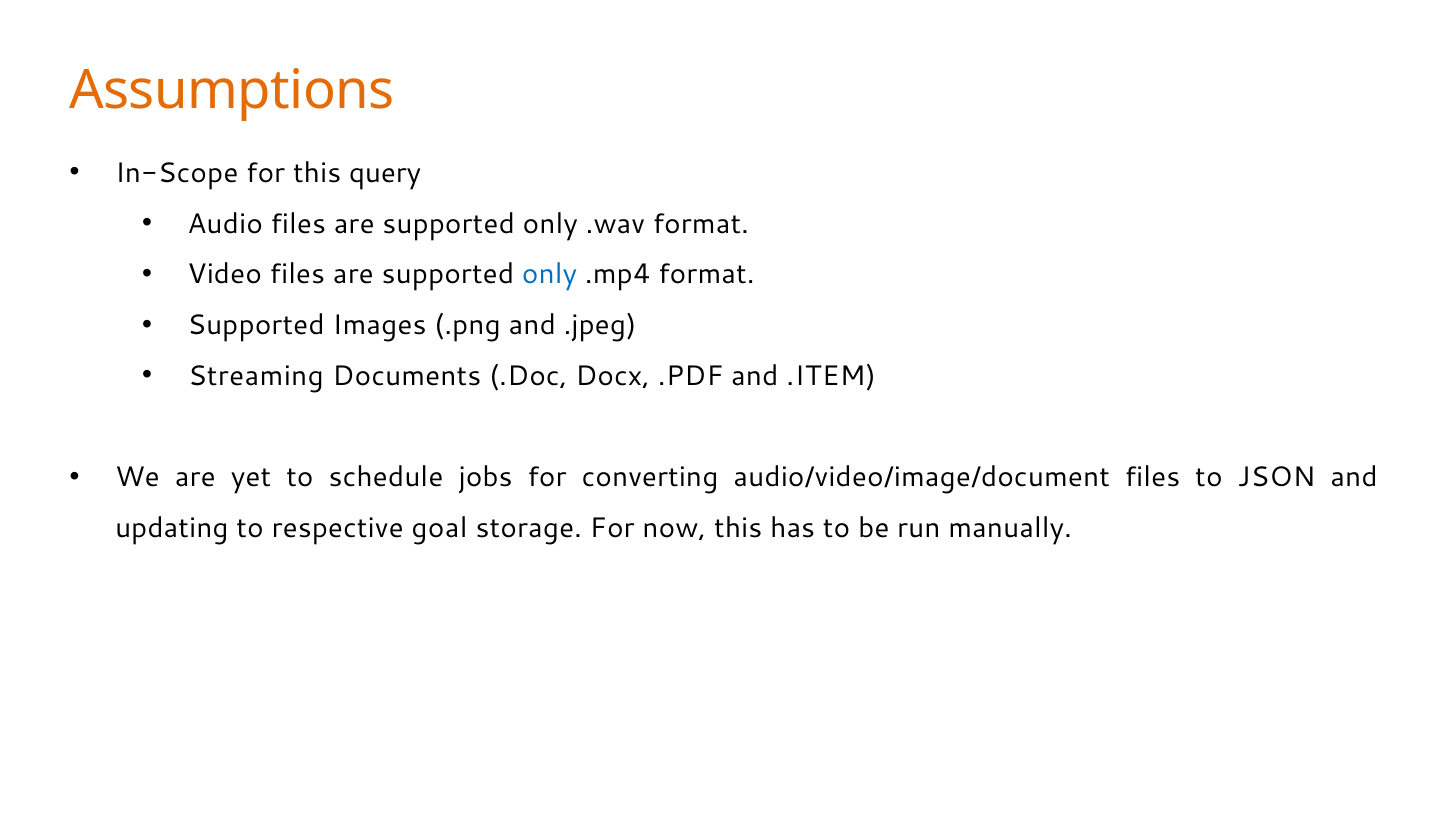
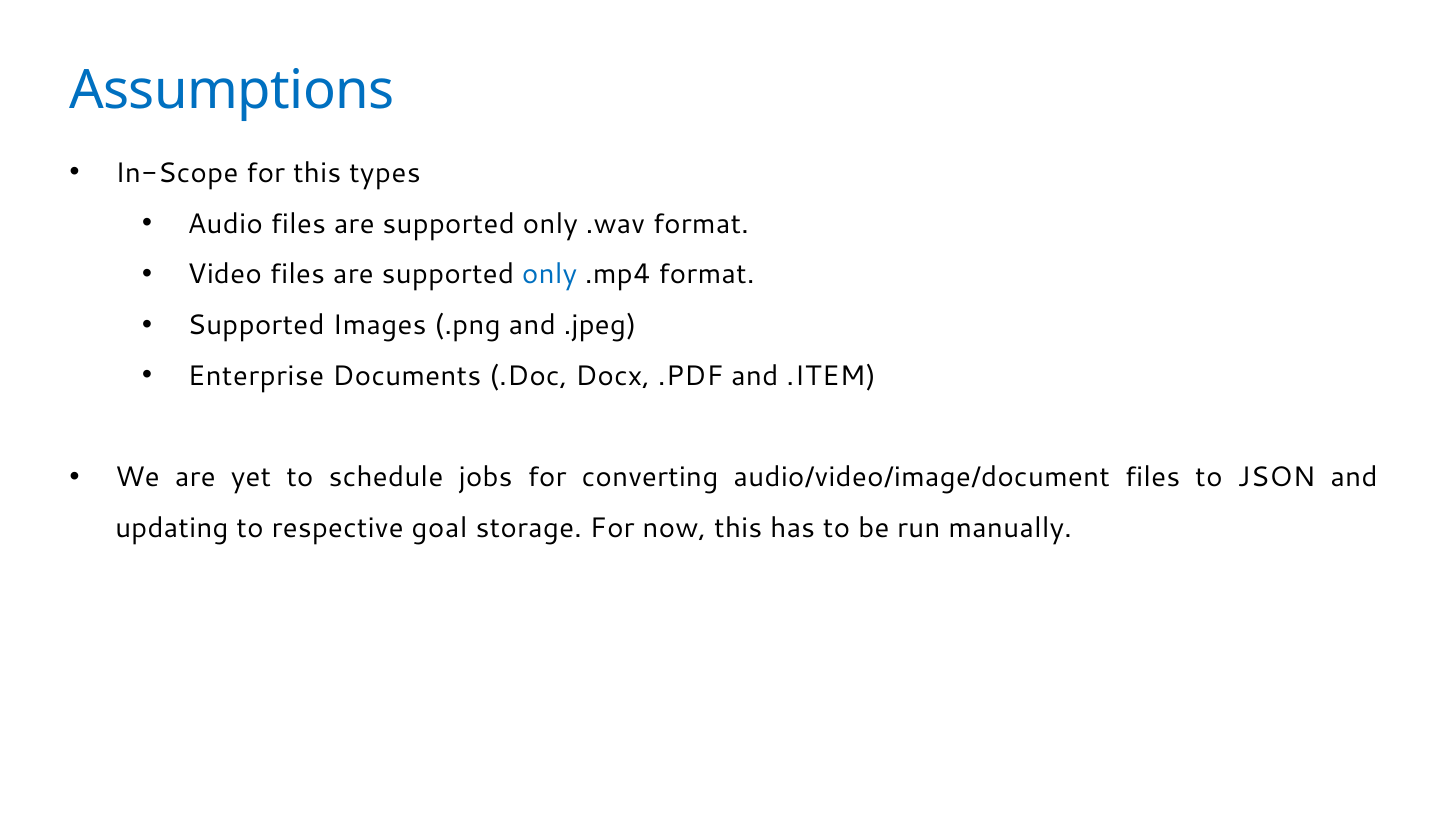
Assumptions colour: orange -> blue
query: query -> types
Streaming: Streaming -> Enterprise
